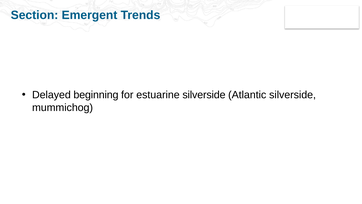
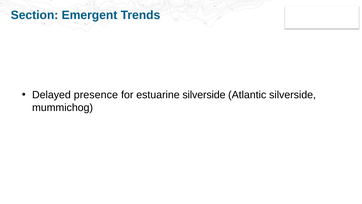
beginning: beginning -> presence
